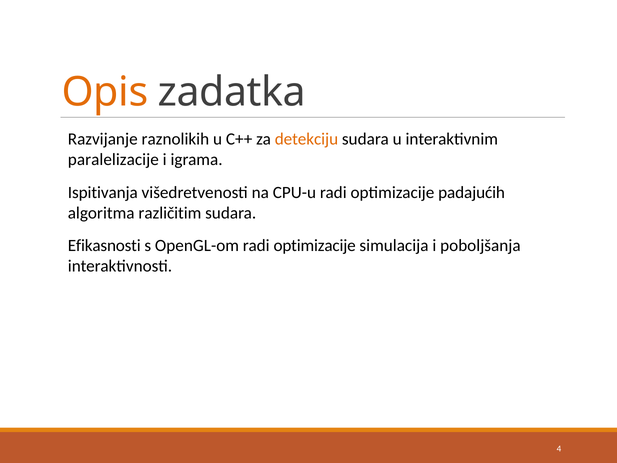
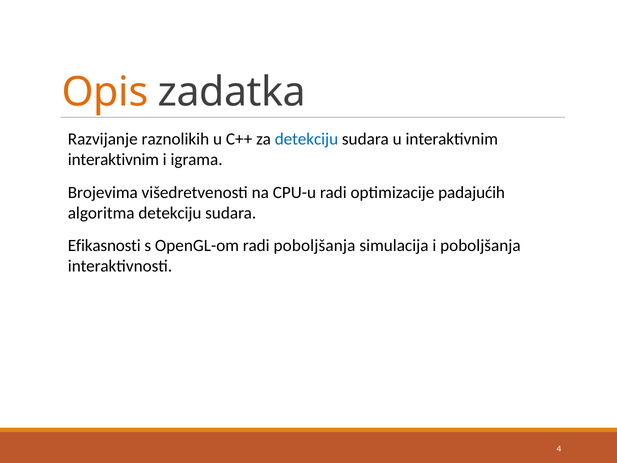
detekciju at (306, 139) colour: orange -> blue
paralelizacije at (113, 160): paralelizacije -> interaktivnim
Ispitivanja: Ispitivanja -> Brojevima
algoritma različitim: različitim -> detekciju
OpenGL-om radi optimizacije: optimizacije -> poboljšanja
